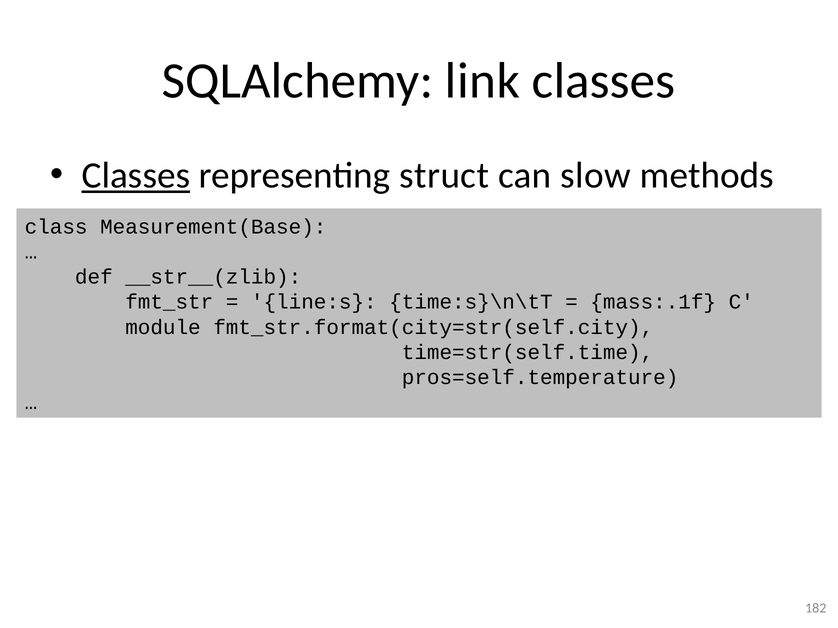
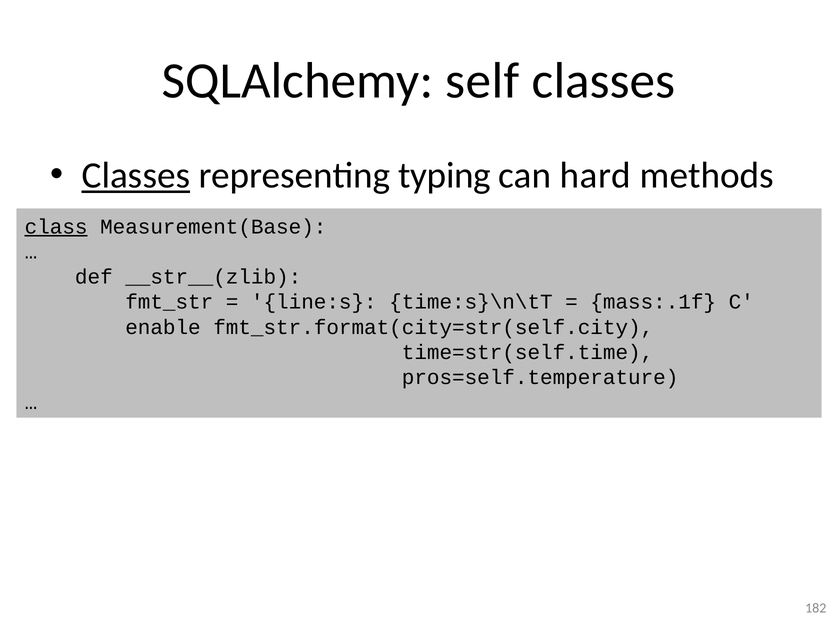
link: link -> self
struct: struct -> typing
slow: slow -> hard
class underline: none -> present
module: module -> enable
